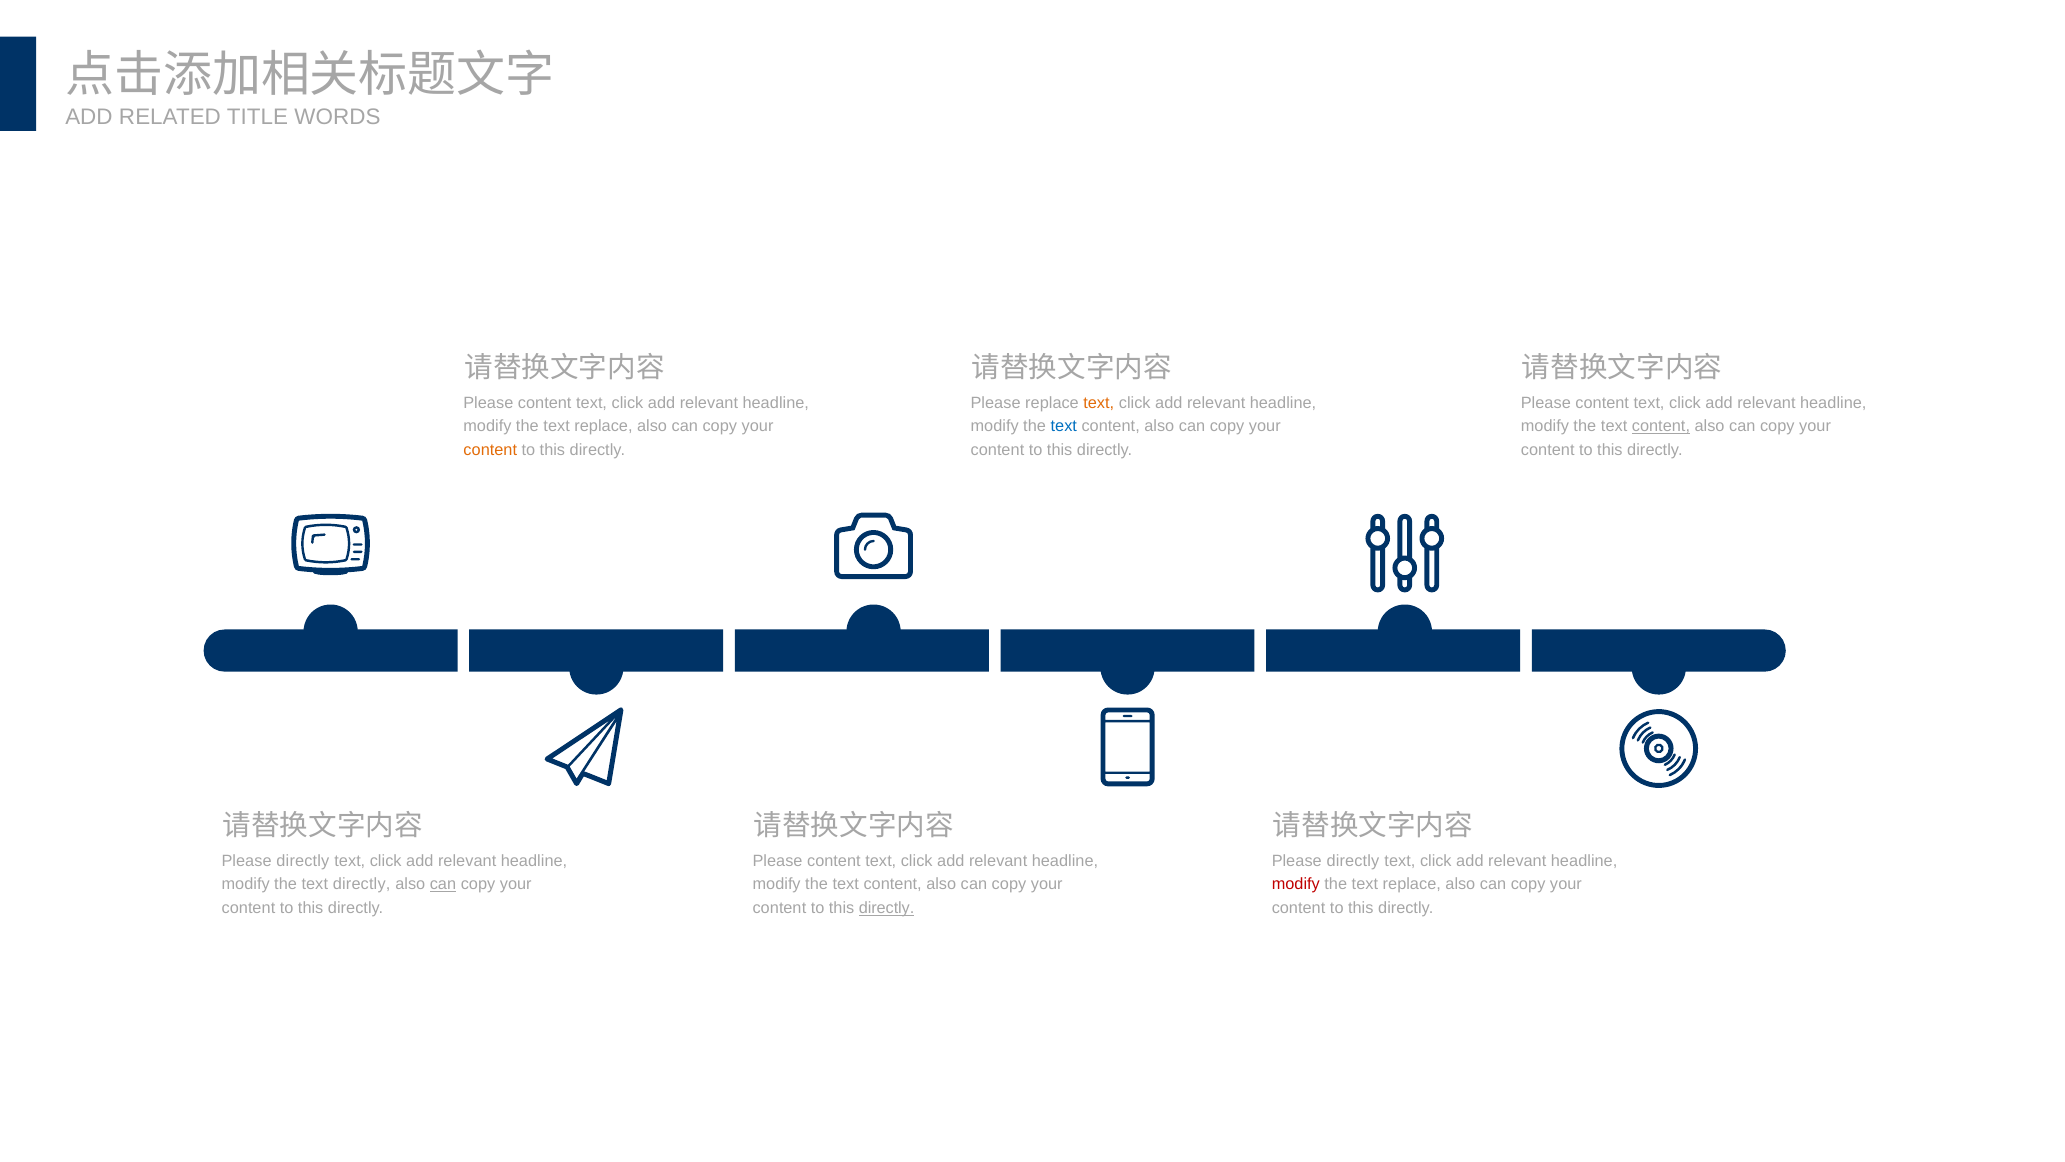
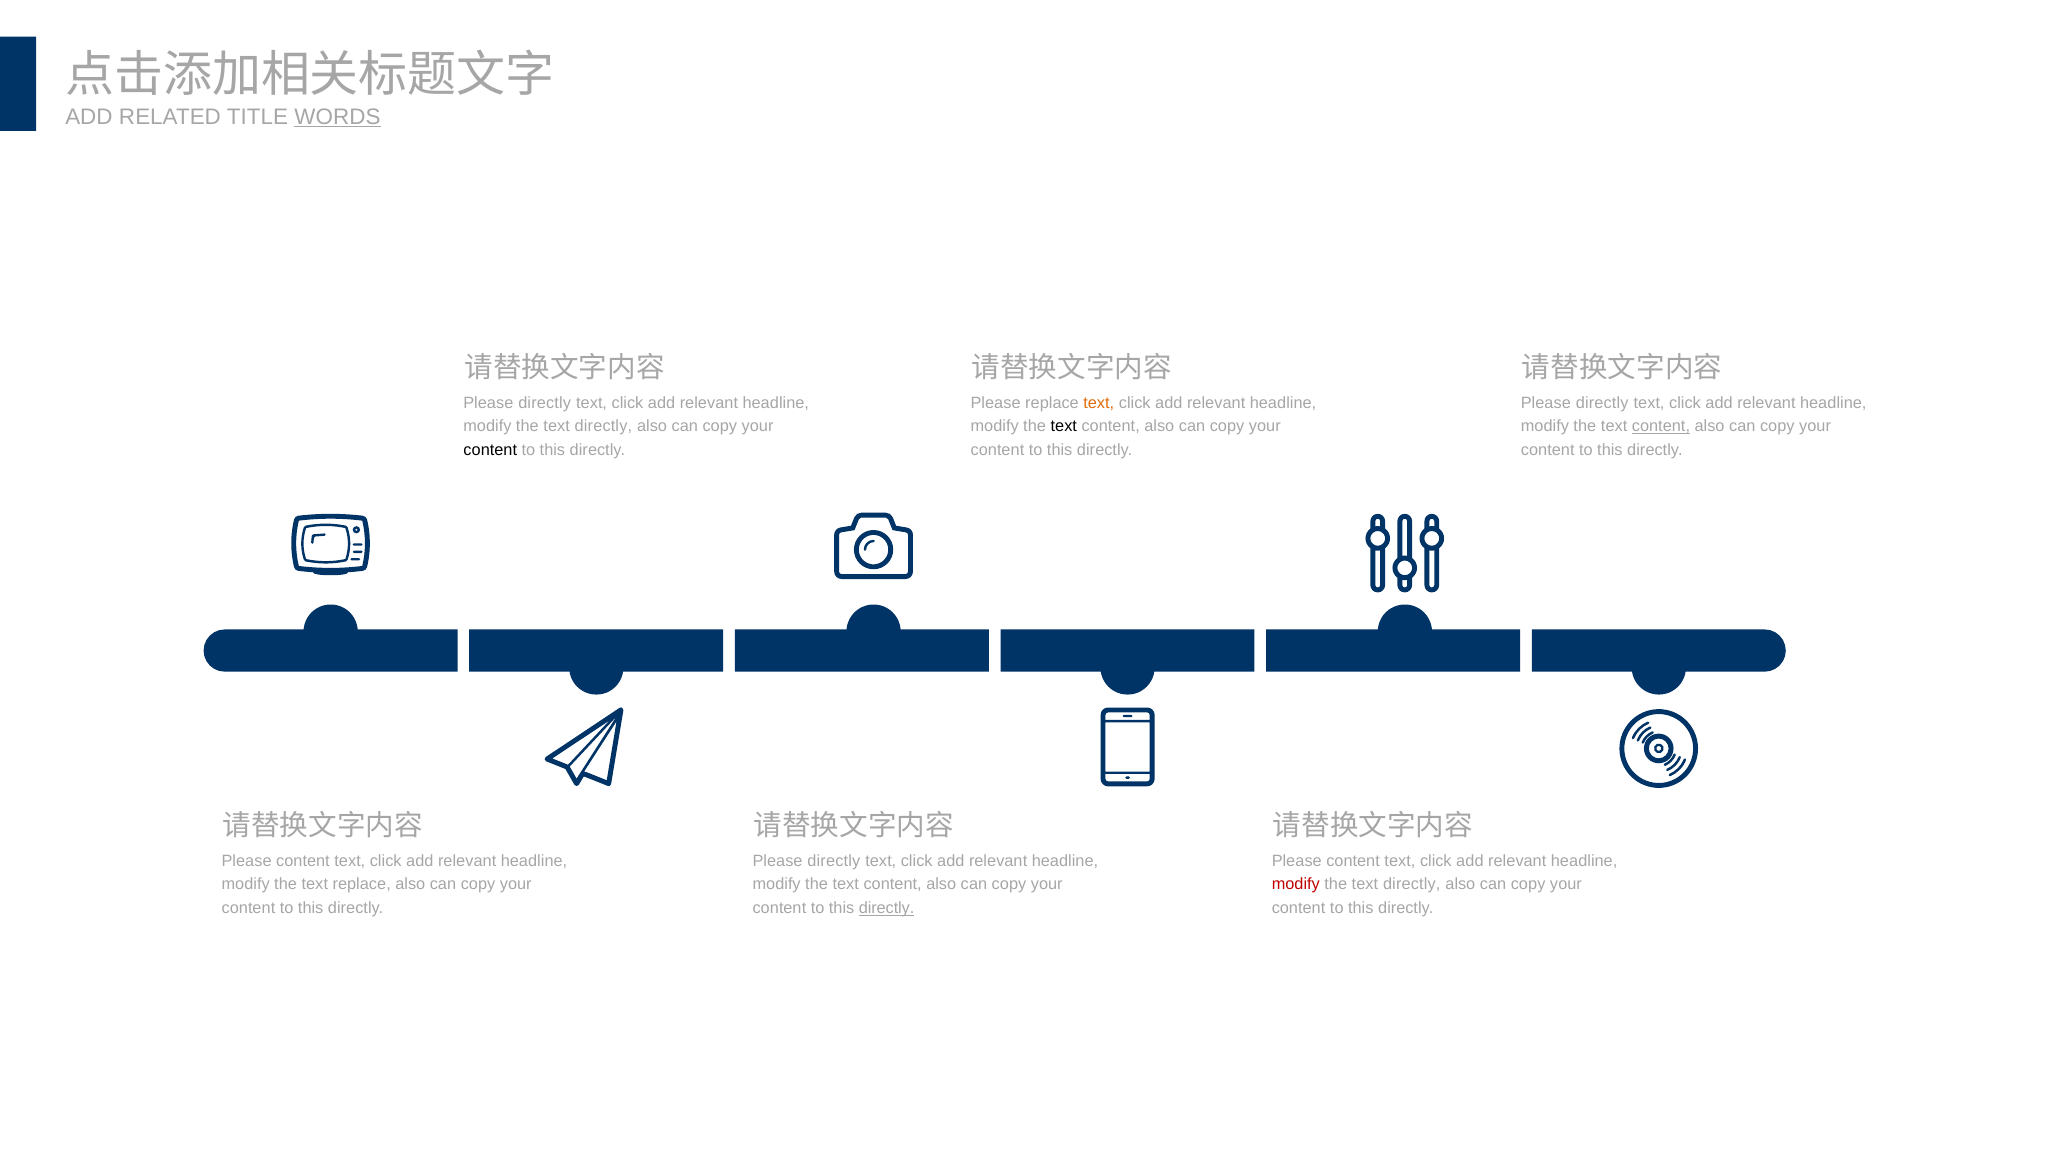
WORDS underline: none -> present
content at (545, 403): content -> directly
content at (1602, 403): content -> directly
replace at (603, 426): replace -> directly
text at (1064, 426) colour: blue -> black
content at (490, 450) colour: orange -> black
directly at (303, 861): directly -> content
content at (834, 861): content -> directly
directly at (1353, 861): directly -> content
text directly: directly -> replace
can at (443, 884) underline: present -> none
replace at (1412, 884): replace -> directly
